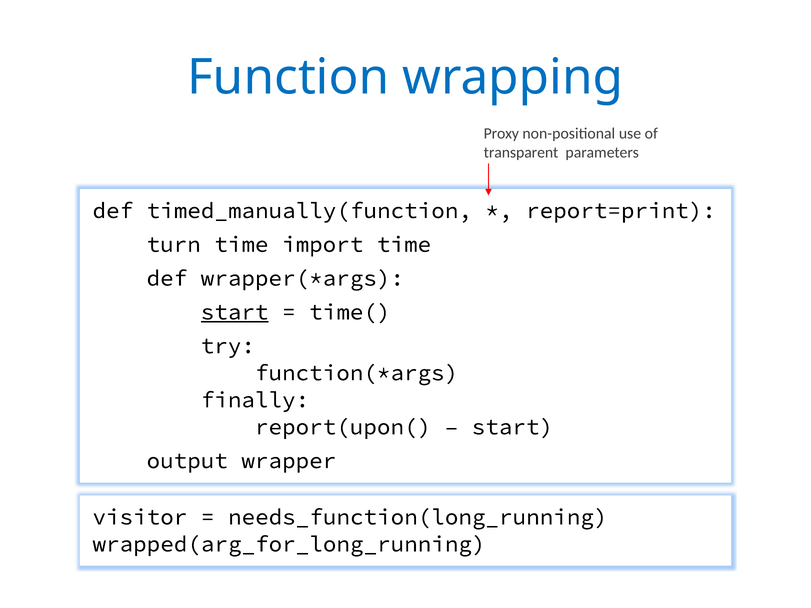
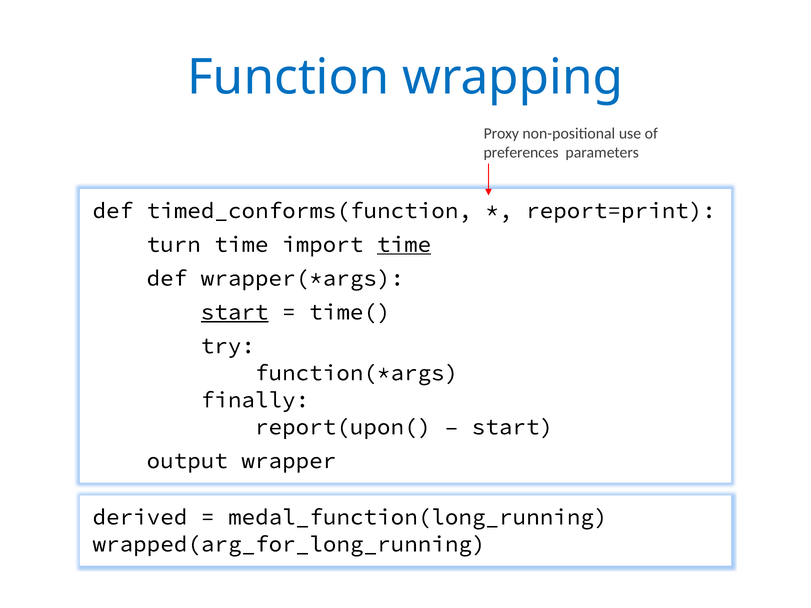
transparent: transparent -> preferences
timed_manually(function: timed_manually(function -> timed_conforms(function
time at (404, 244) underline: none -> present
visitor: visitor -> derived
needs_function(long_running: needs_function(long_running -> medal_function(long_running
